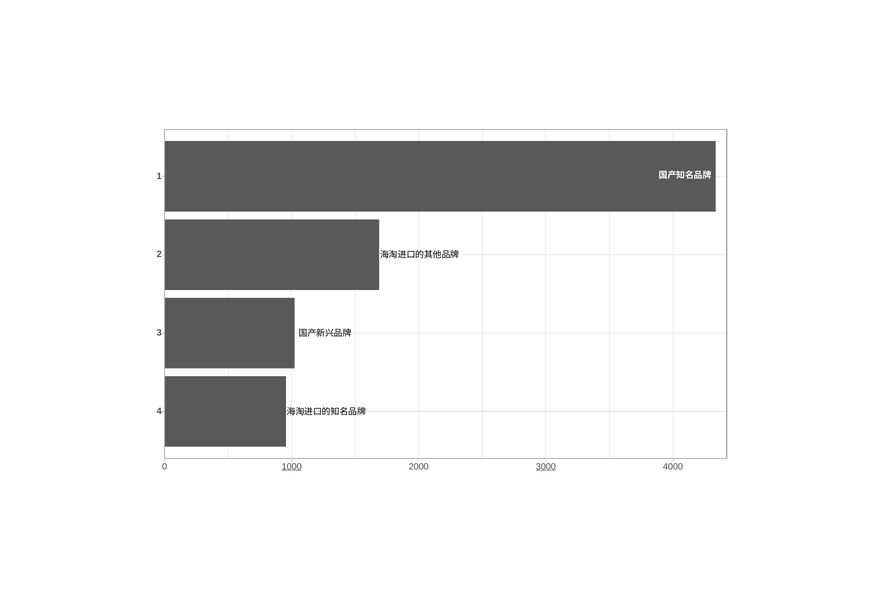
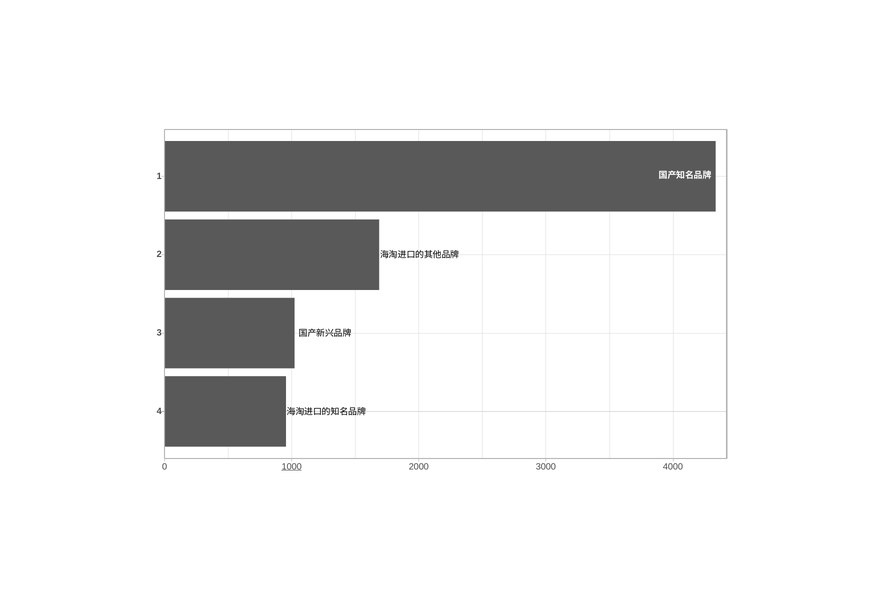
3000 underline: present -> none
